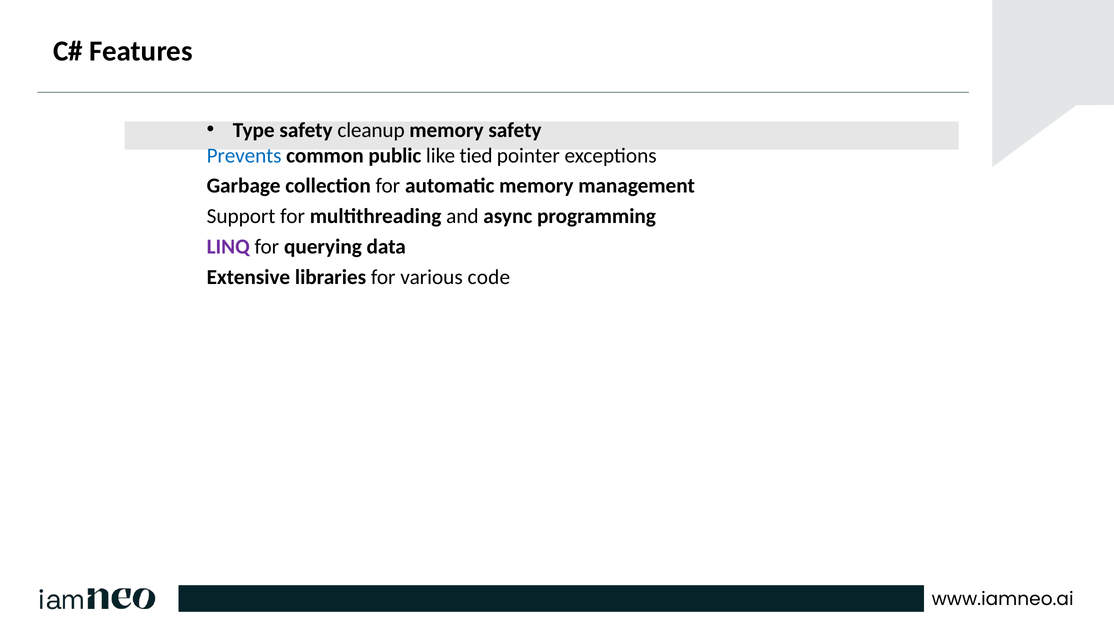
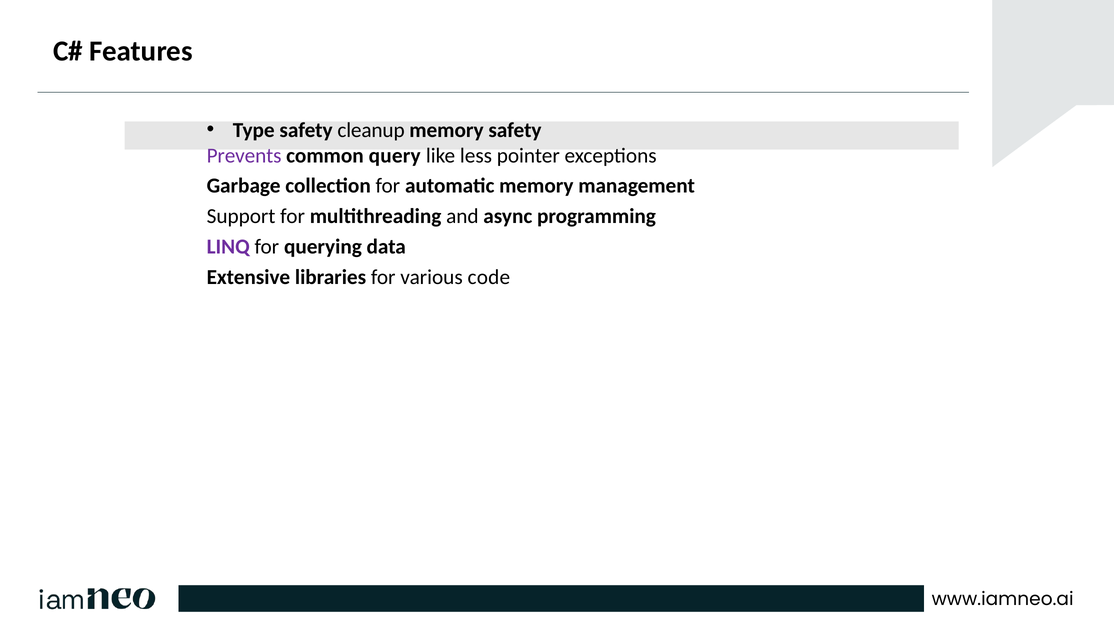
Prevents colour: blue -> purple
public: public -> query
tied: tied -> less
